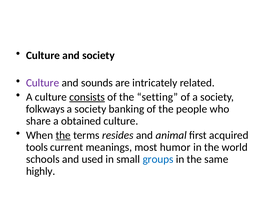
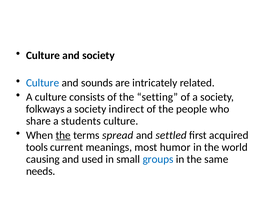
Culture at (43, 83) colour: purple -> blue
consists underline: present -> none
banking: banking -> indirect
obtained: obtained -> students
resides: resides -> spread
animal: animal -> settled
schools: schools -> causing
highly: highly -> needs
